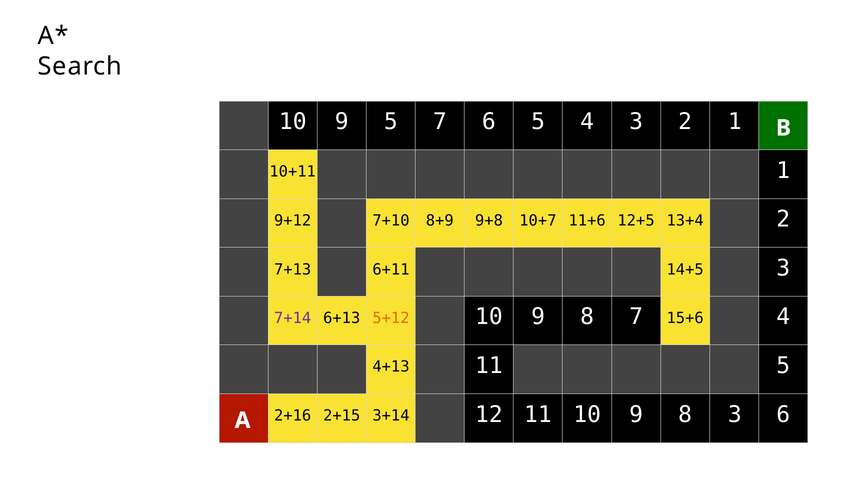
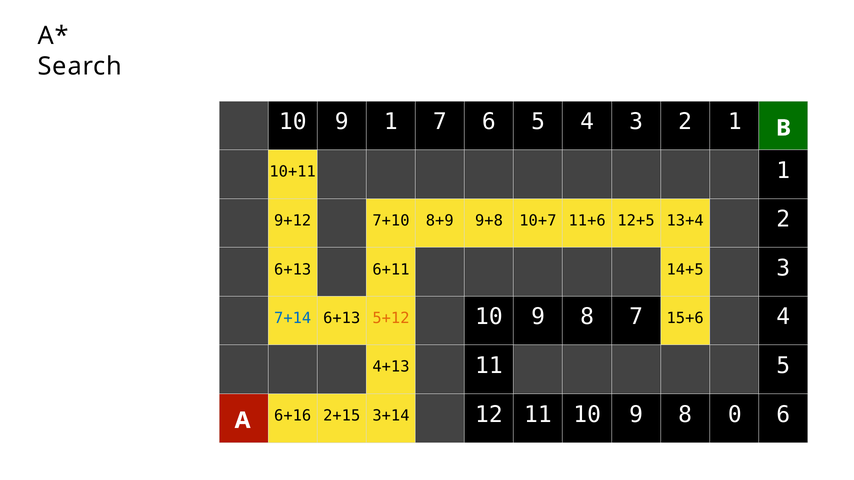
9 5: 5 -> 1
7+13 at (293, 270): 7+13 -> 6+13
7+14 colour: purple -> blue
2+16: 2+16 -> 6+16
8 3: 3 -> 0
